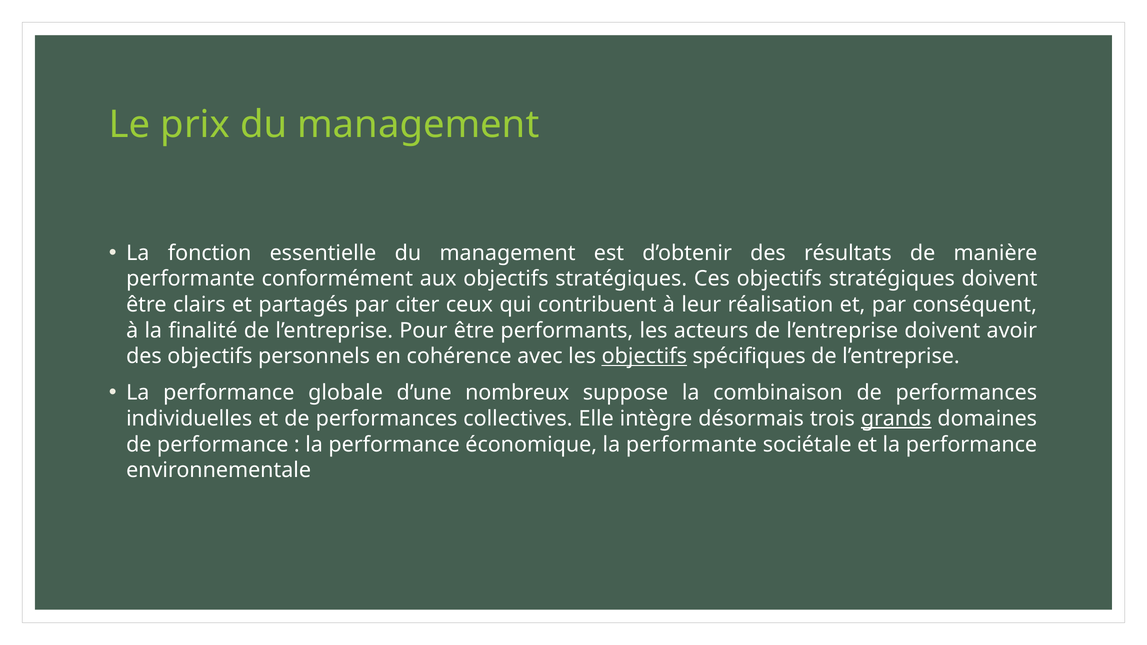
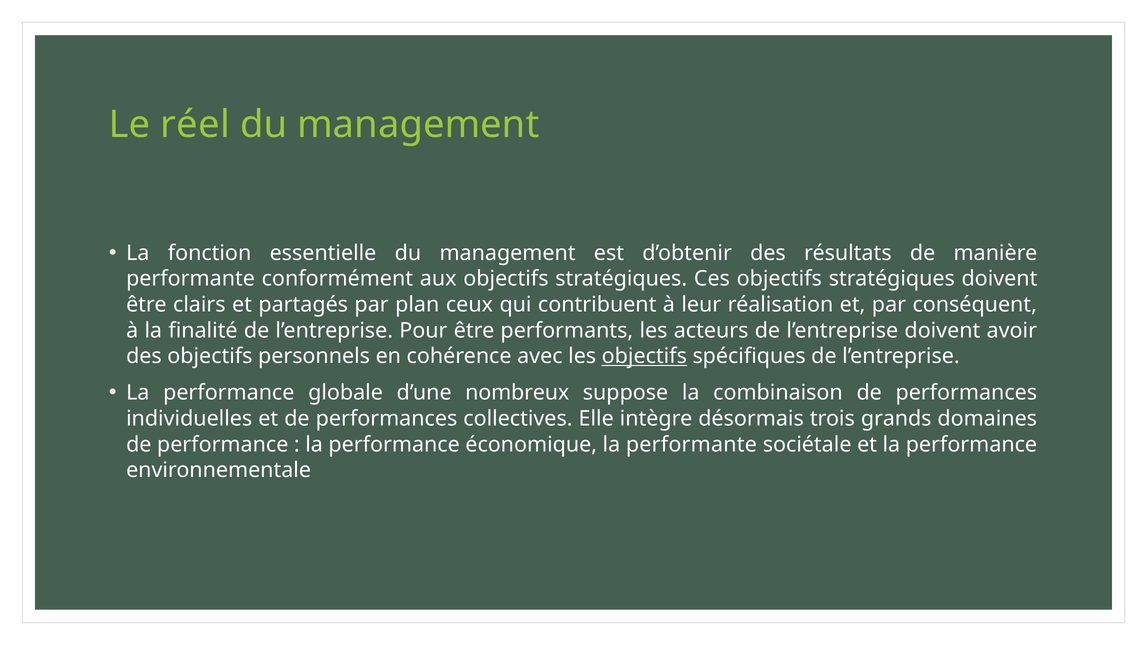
prix: prix -> réel
citer: citer -> plan
grands underline: present -> none
